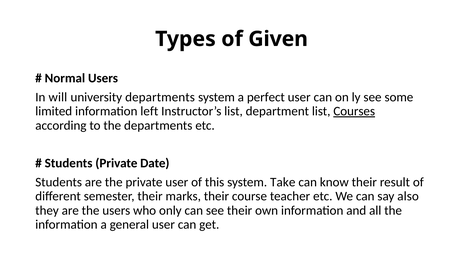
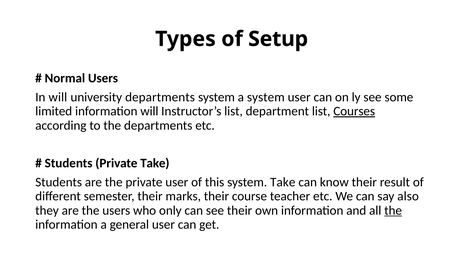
Given: Given -> Setup
a perfect: perfect -> system
information left: left -> will
Private Date: Date -> Take
the at (393, 210) underline: none -> present
